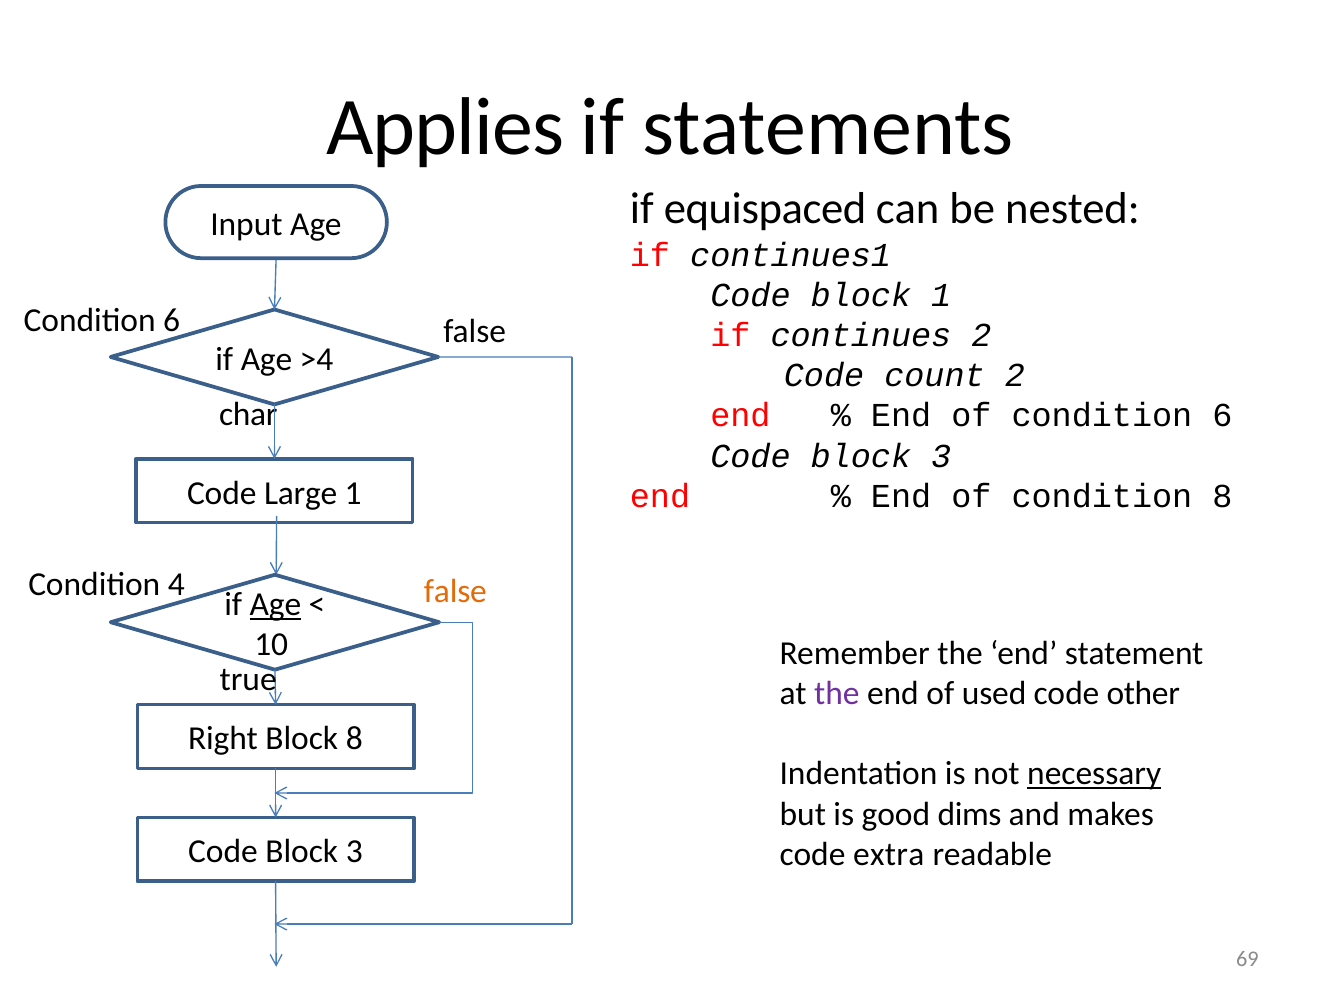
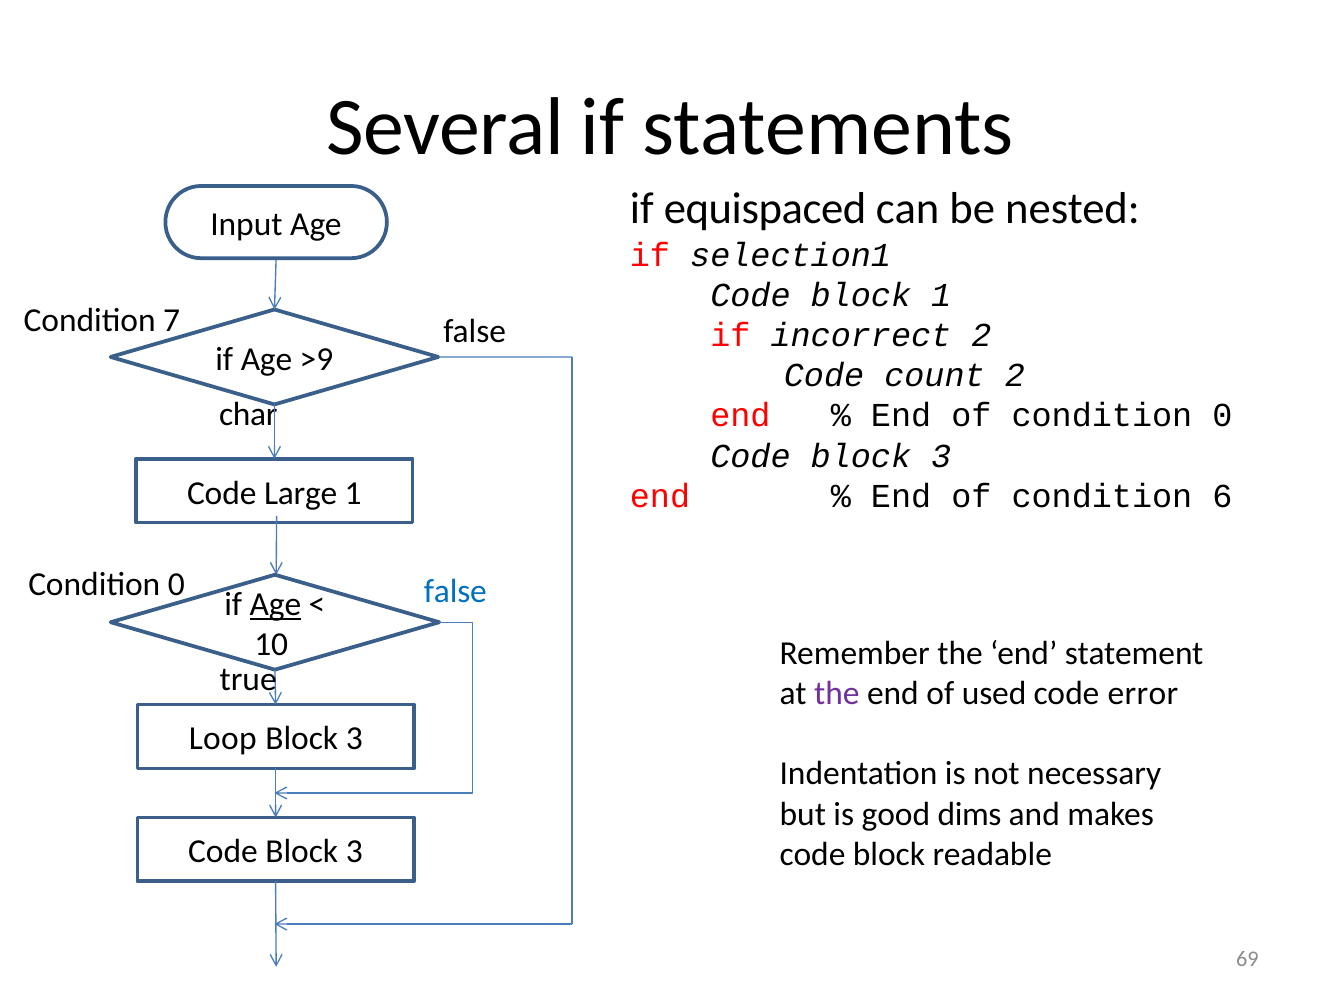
Applies: Applies -> Several
continues1: continues1 -> selection1
6 at (172, 320): 6 -> 7
continues: continues -> incorrect
>4: >4 -> >9
of condition 6: 6 -> 0
condition 8: 8 -> 6
4 at (176, 584): 4 -> 0
false at (455, 591) colour: orange -> blue
other: other -> error
Right: Right -> Loop
8 at (354, 738): 8 -> 3
necessary underline: present -> none
extra at (889, 854): extra -> block
